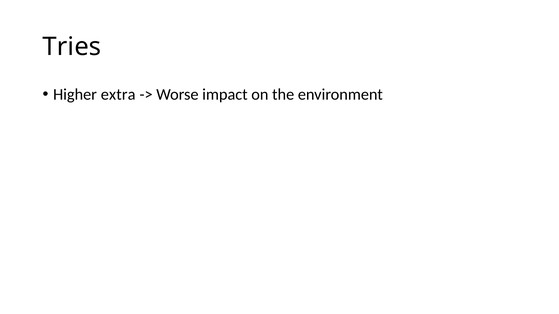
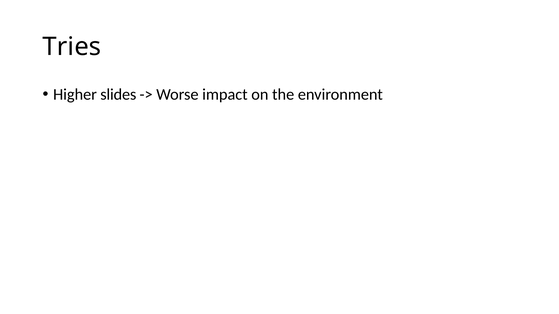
extra: extra -> slides
